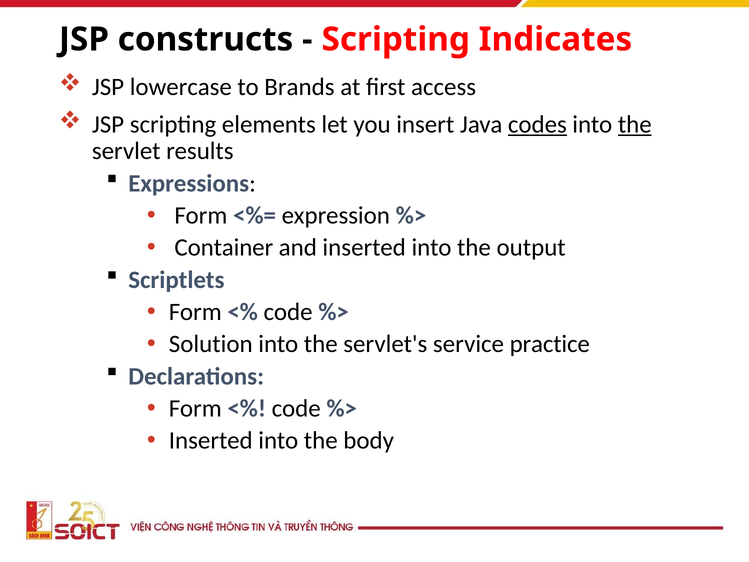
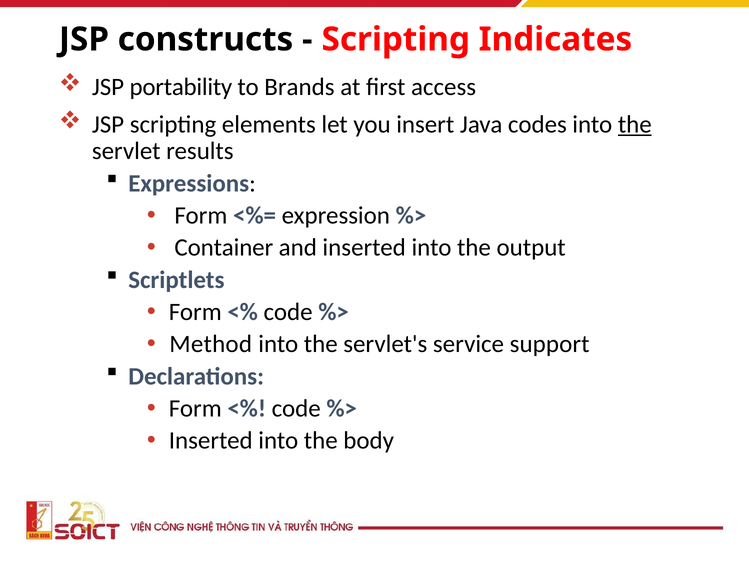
lowercase: lowercase -> portability
codes underline: present -> none
Solution: Solution -> Method
practice: practice -> support
